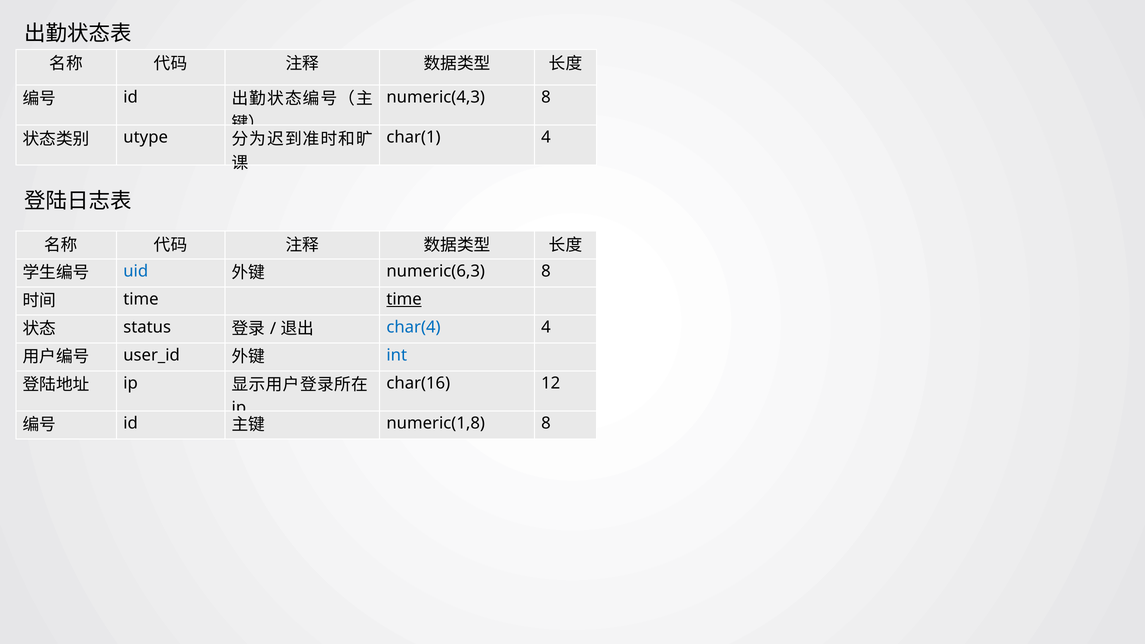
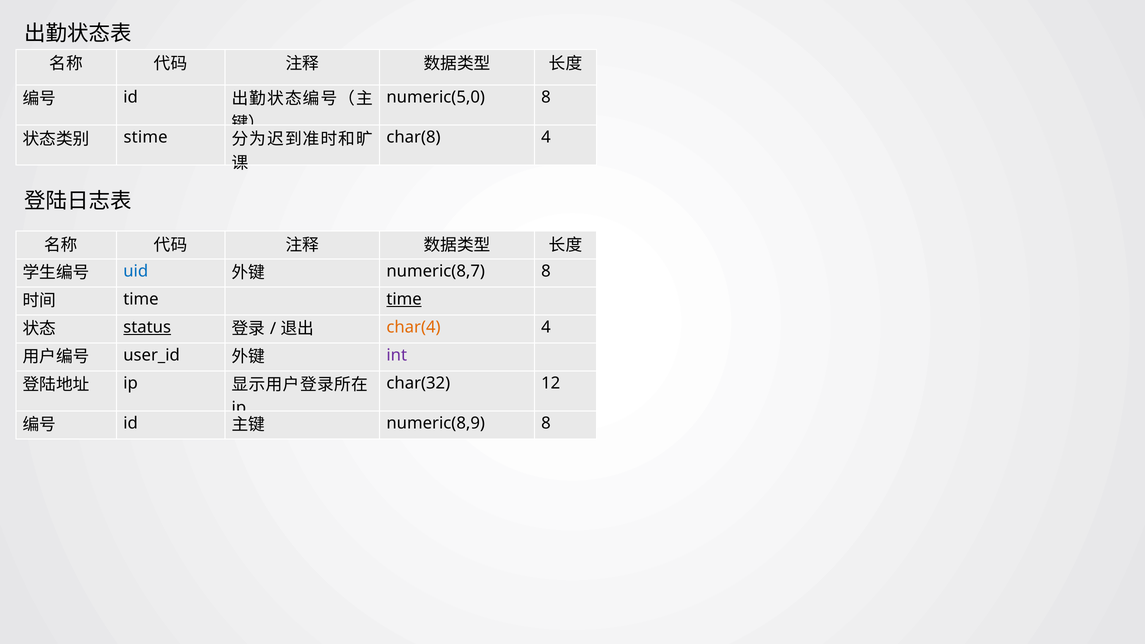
numeric(4,3: numeric(4,3 -> numeric(5,0
utype: utype -> stime
char(1: char(1 -> char(8
numeric(6,3: numeric(6,3 -> numeric(8,7
status underline: none -> present
char(4 colour: blue -> orange
int colour: blue -> purple
char(16: char(16 -> char(32
numeric(1,8: numeric(1,8 -> numeric(8,9
